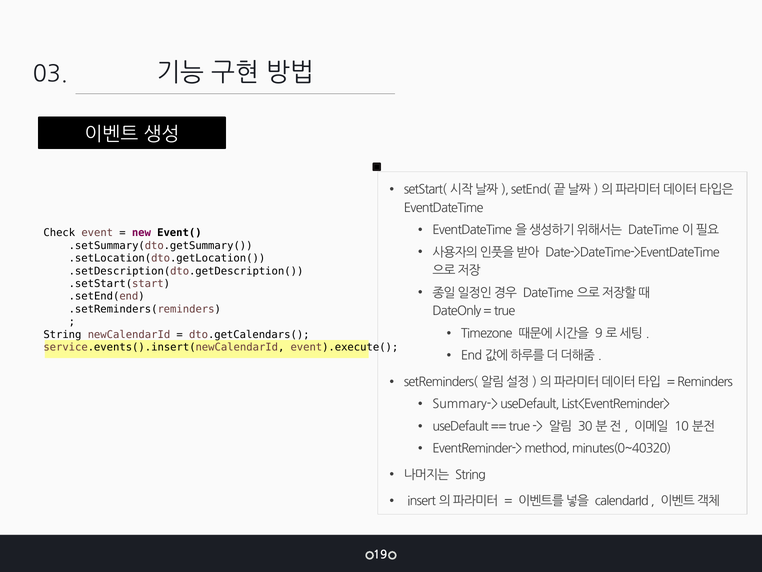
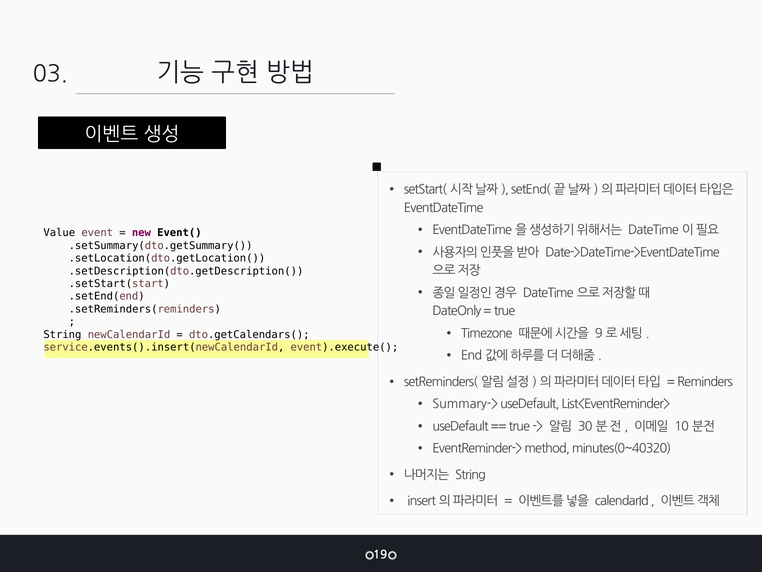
Check: Check -> Value
